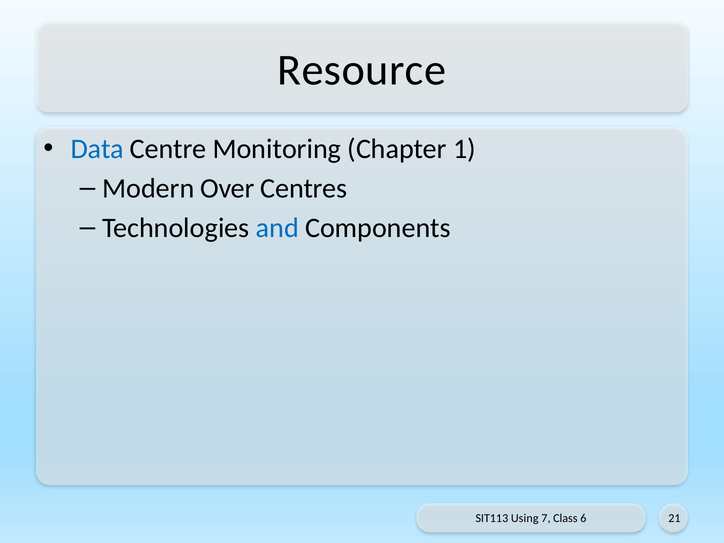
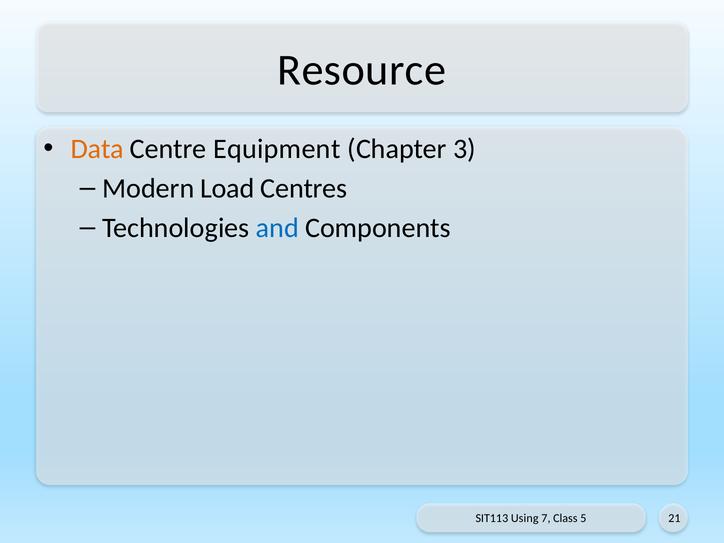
Data colour: blue -> orange
Monitoring: Monitoring -> Equipment
1: 1 -> 3
Over: Over -> Load
6: 6 -> 5
